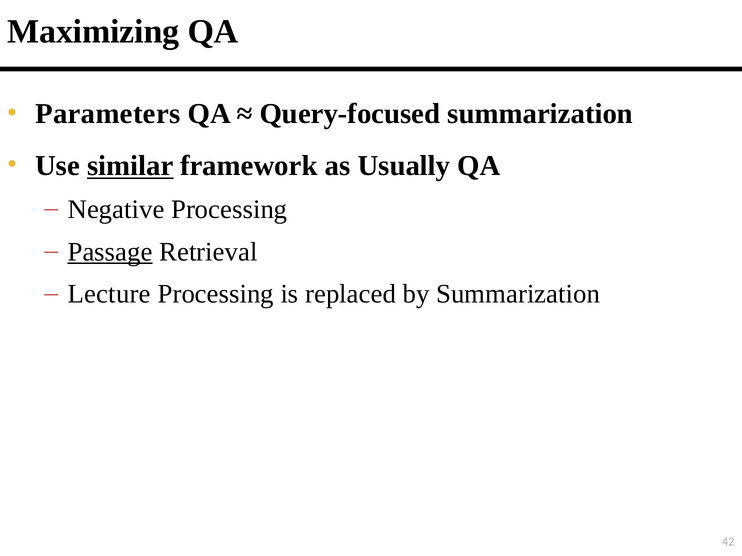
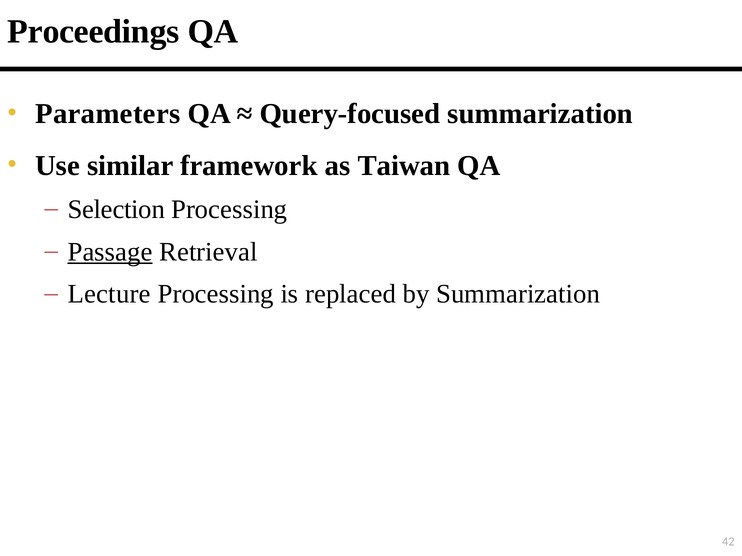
Maximizing: Maximizing -> Proceedings
similar underline: present -> none
Usually: Usually -> Taiwan
Negative: Negative -> Selection
